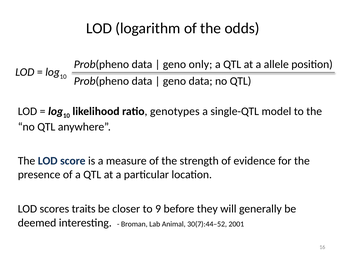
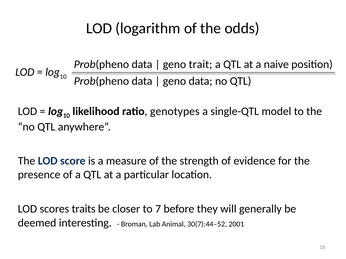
only: only -> trait
allele: allele -> naive
9: 9 -> 7
